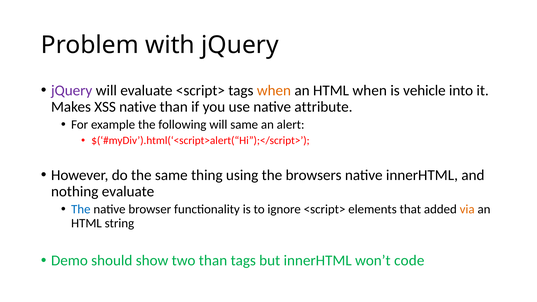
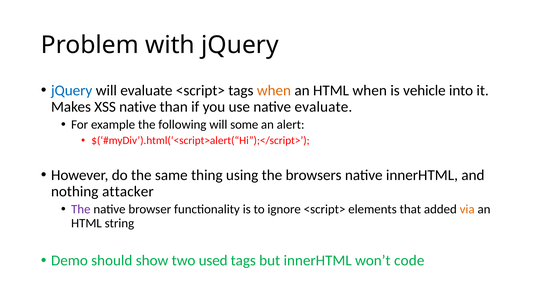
jQuery at (72, 90) colour: purple -> blue
native attribute: attribute -> evaluate
will same: same -> some
nothing evaluate: evaluate -> attacker
The at (81, 209) colour: blue -> purple
two than: than -> used
